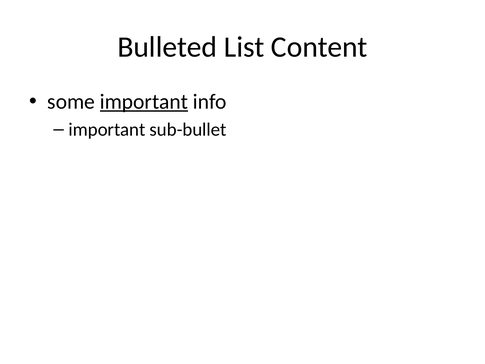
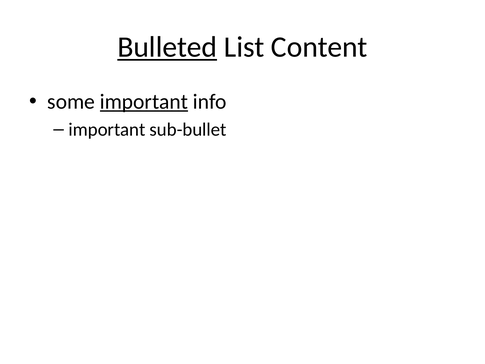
Bulleted underline: none -> present
